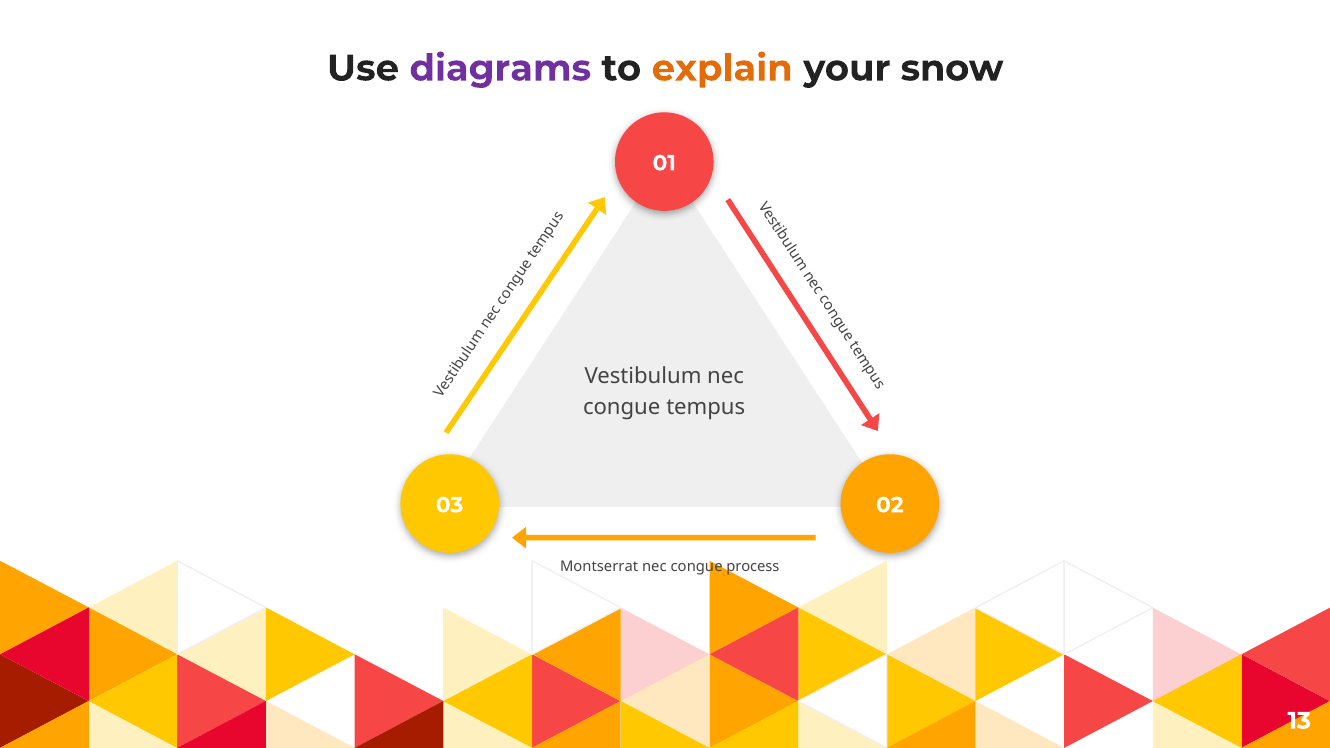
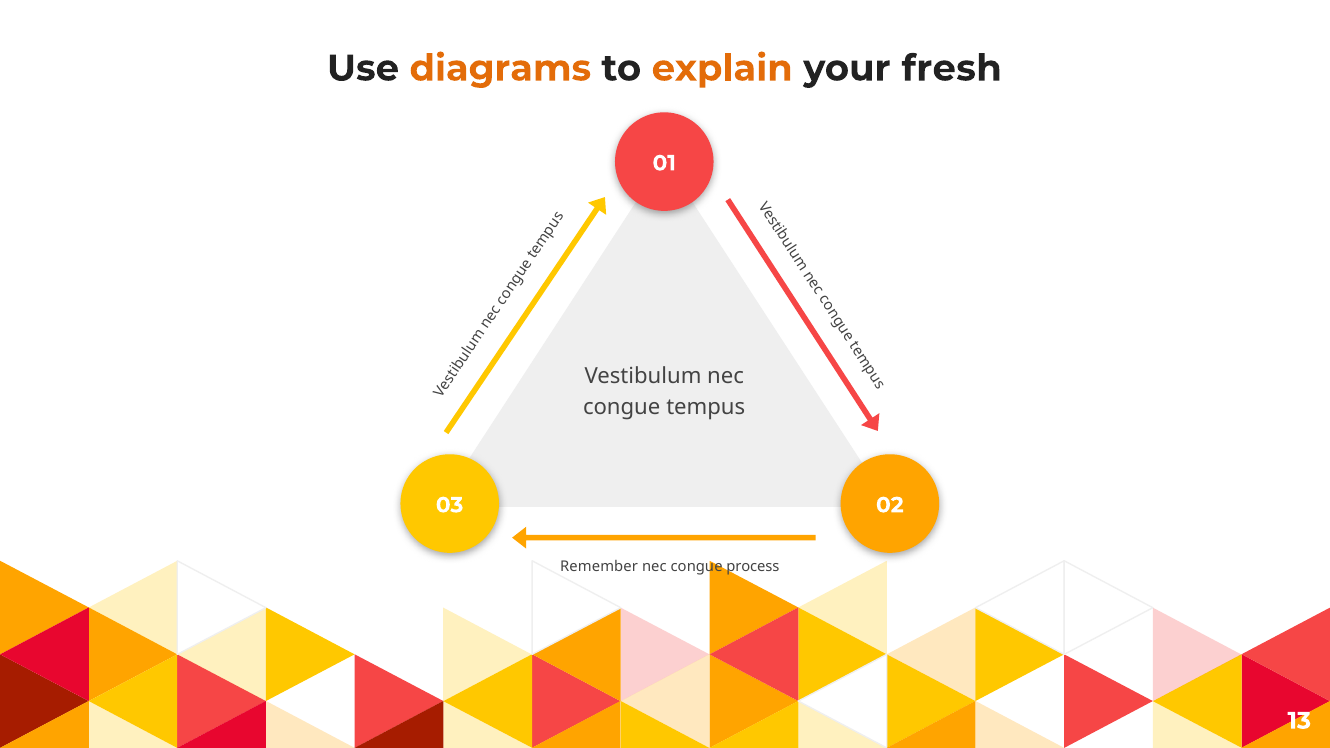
diagrams colour: purple -> orange
snow: snow -> fresh
Montserrat: Montserrat -> Remember
